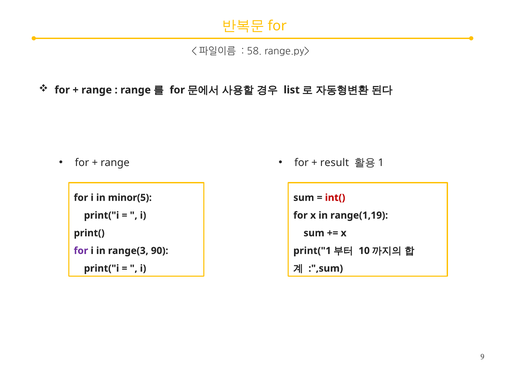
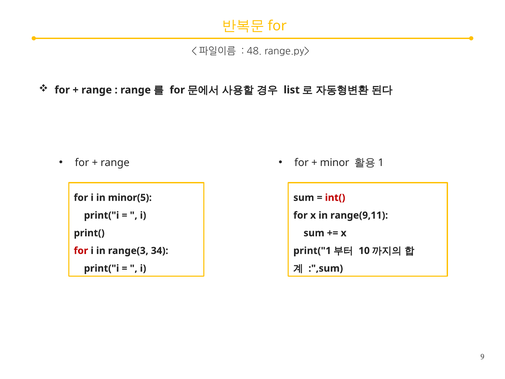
58: 58 -> 48
result: result -> minor
range(1,19: range(1,19 -> range(9,11
for at (81, 251) colour: purple -> red
90: 90 -> 34
